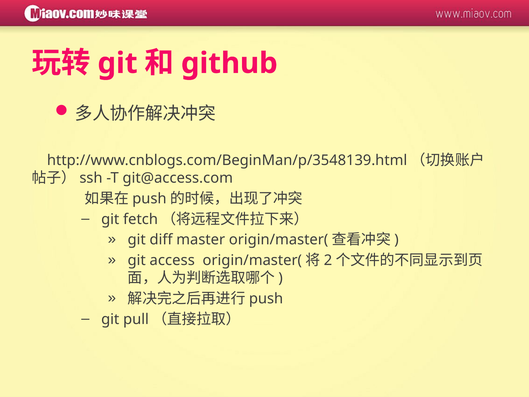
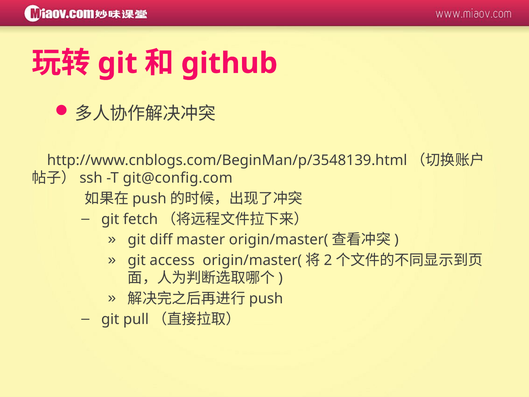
git@access.com: git@access.com -> git@config.com
